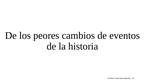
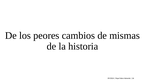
eventos: eventos -> mismas
